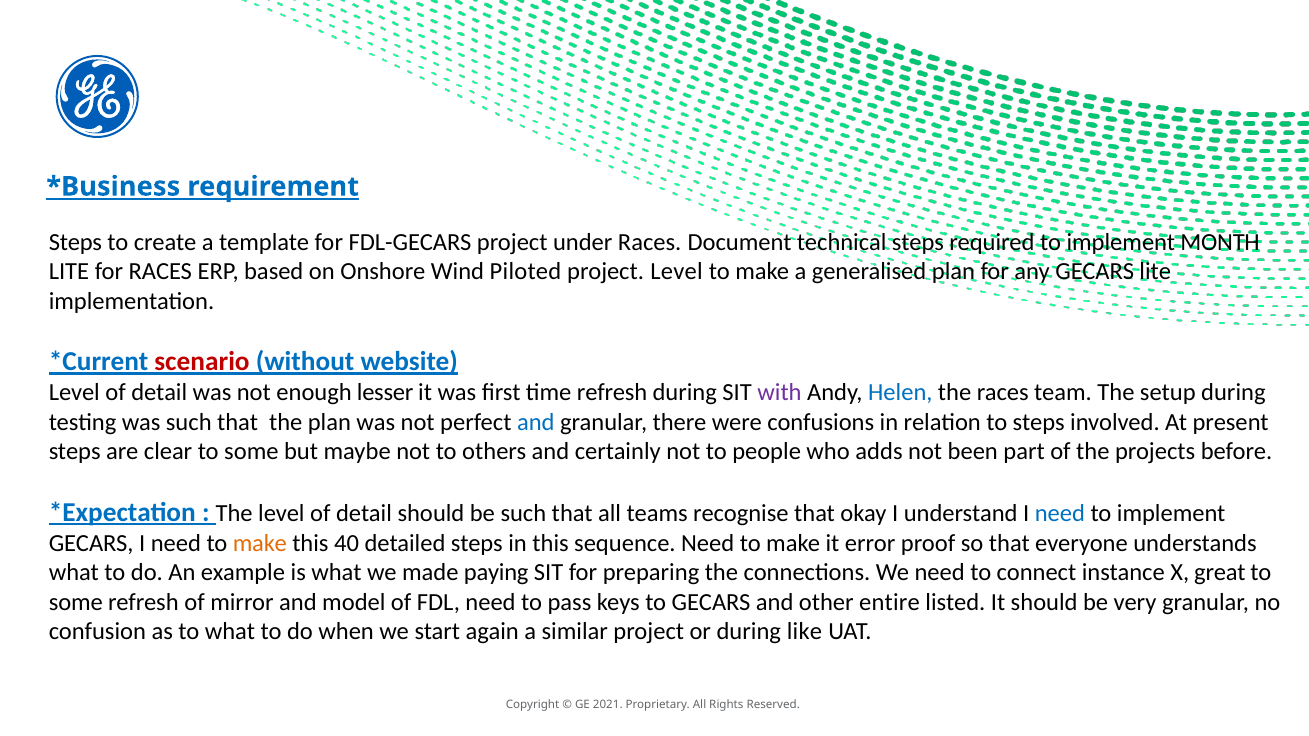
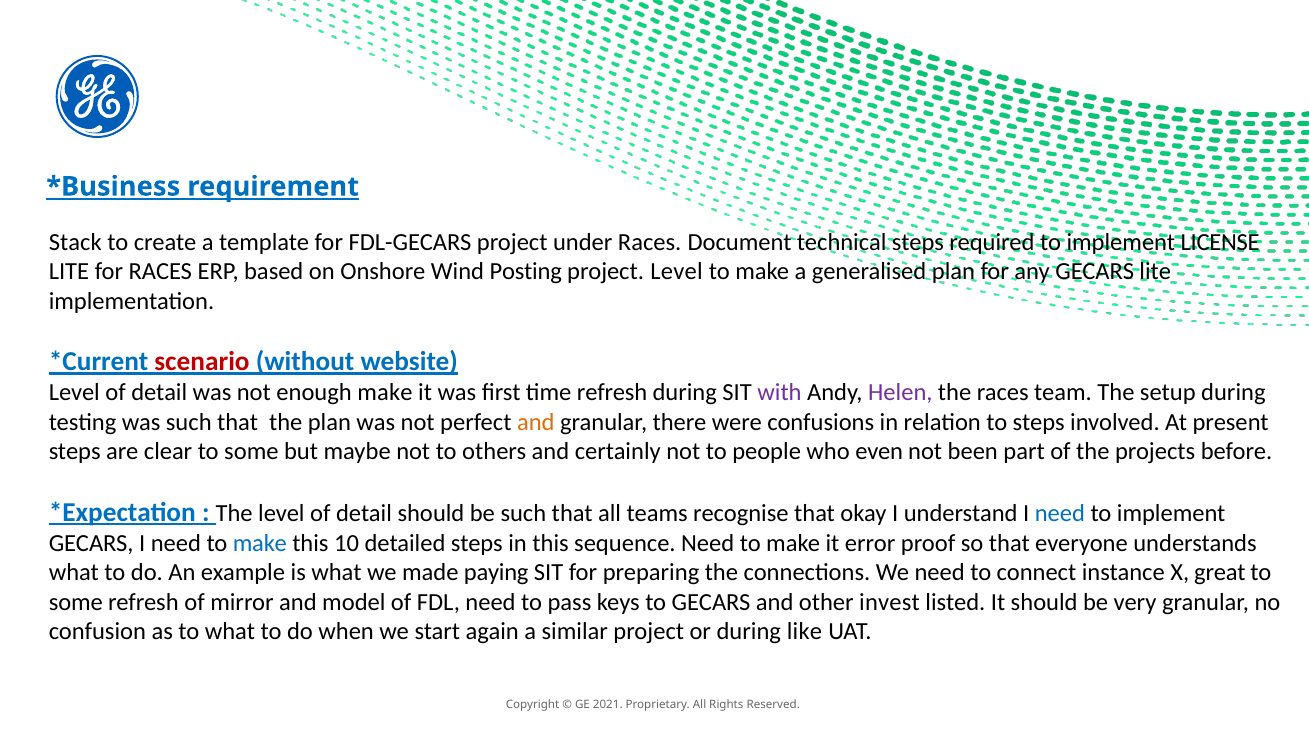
Steps at (75, 242): Steps -> Stack
MONTH: MONTH -> LICENSE
Piloted: Piloted -> Posting
enough lesser: lesser -> make
Helen colour: blue -> purple
and at (536, 422) colour: blue -> orange
adds: adds -> even
make at (260, 543) colour: orange -> blue
40: 40 -> 10
entire: entire -> invest
